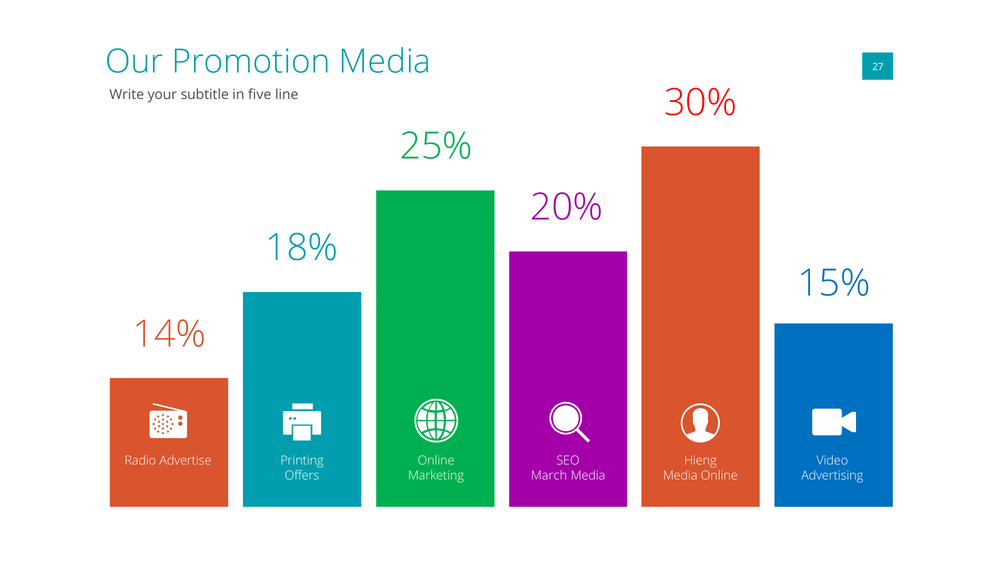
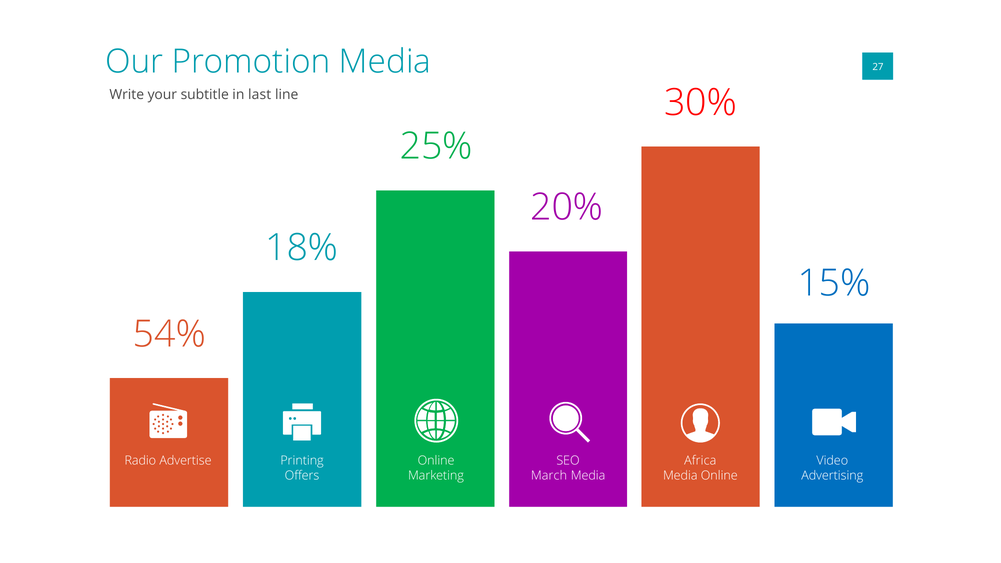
five: five -> last
14%: 14% -> 54%
Hieng: Hieng -> Africa
